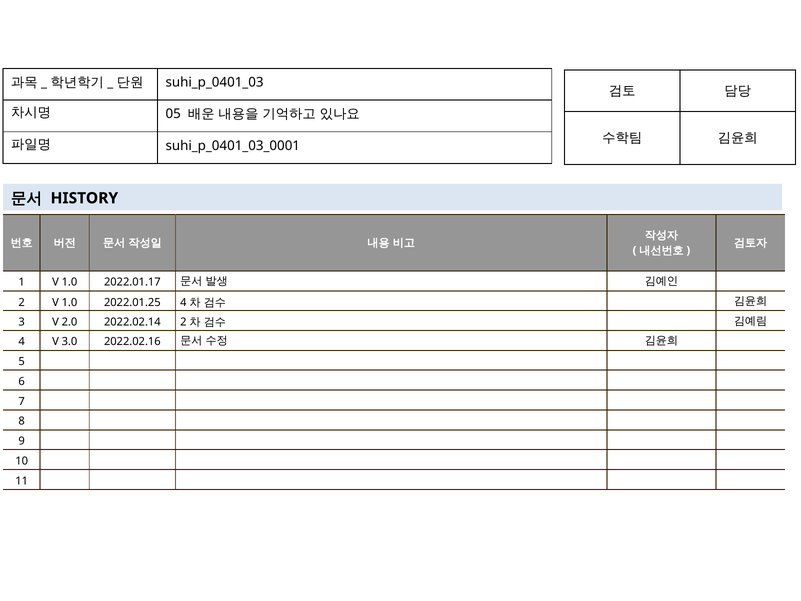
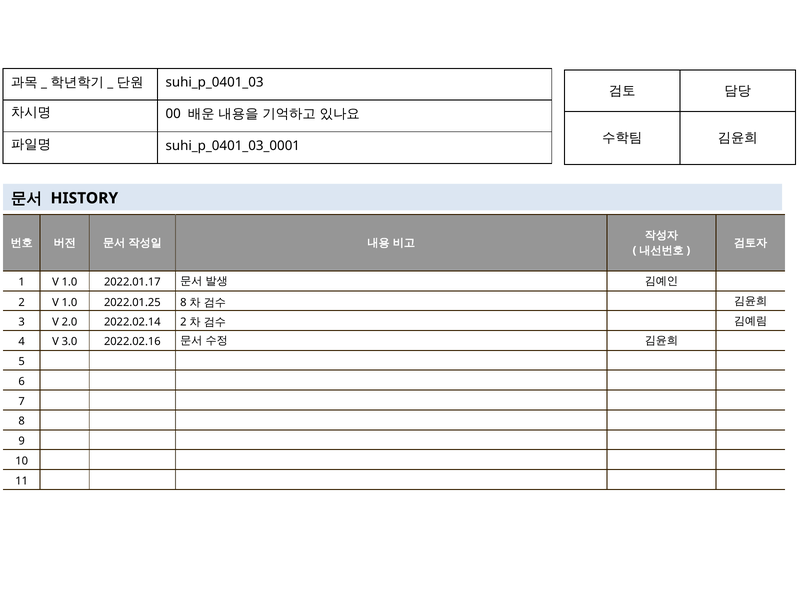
05: 05 -> 00
2022.01.25 4: 4 -> 8
